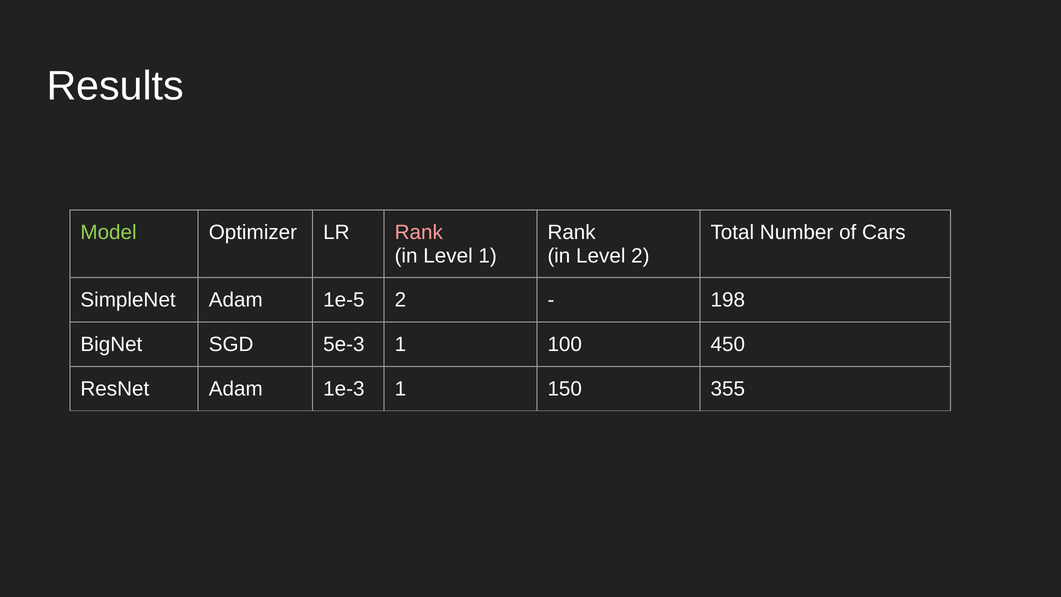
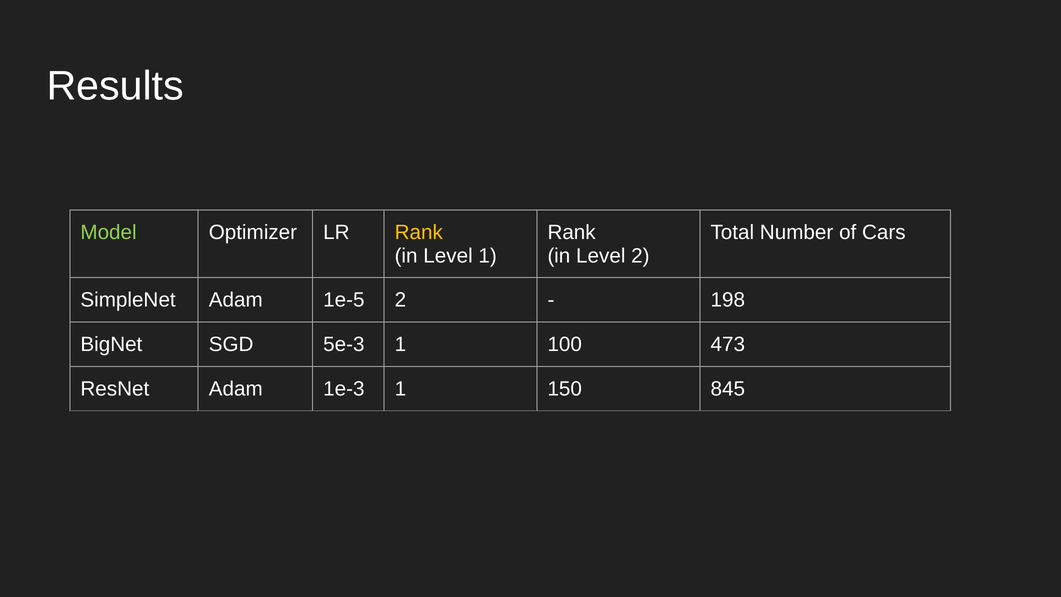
Rank at (419, 233) colour: pink -> yellow
450: 450 -> 473
355: 355 -> 845
